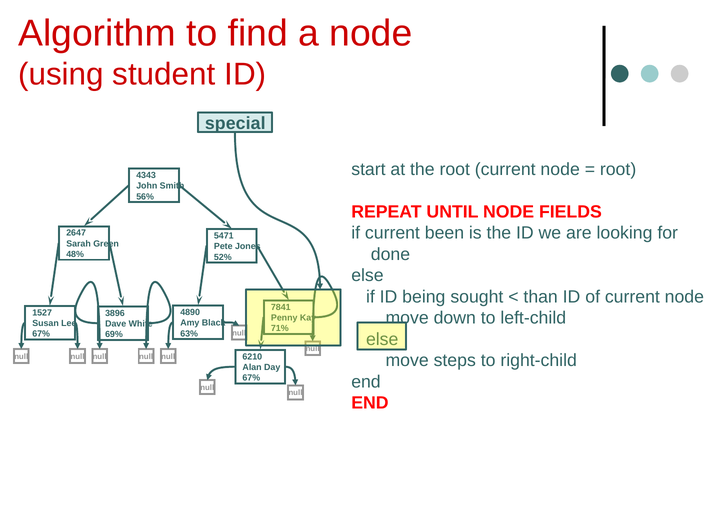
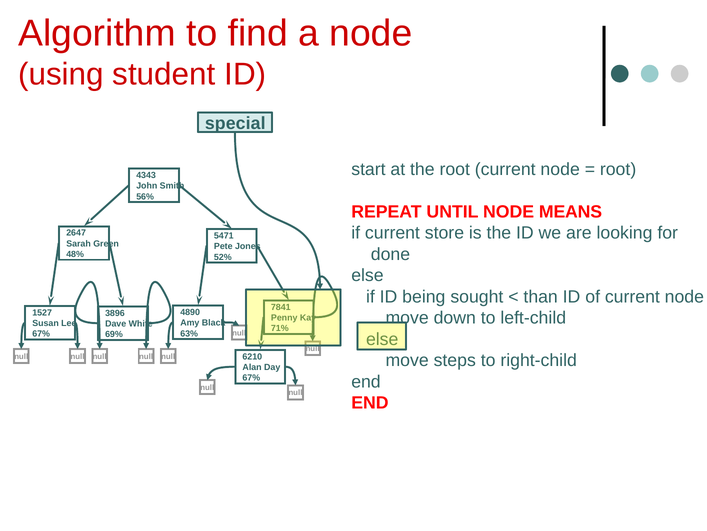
FIELDS: FIELDS -> MEANS
been: been -> store
